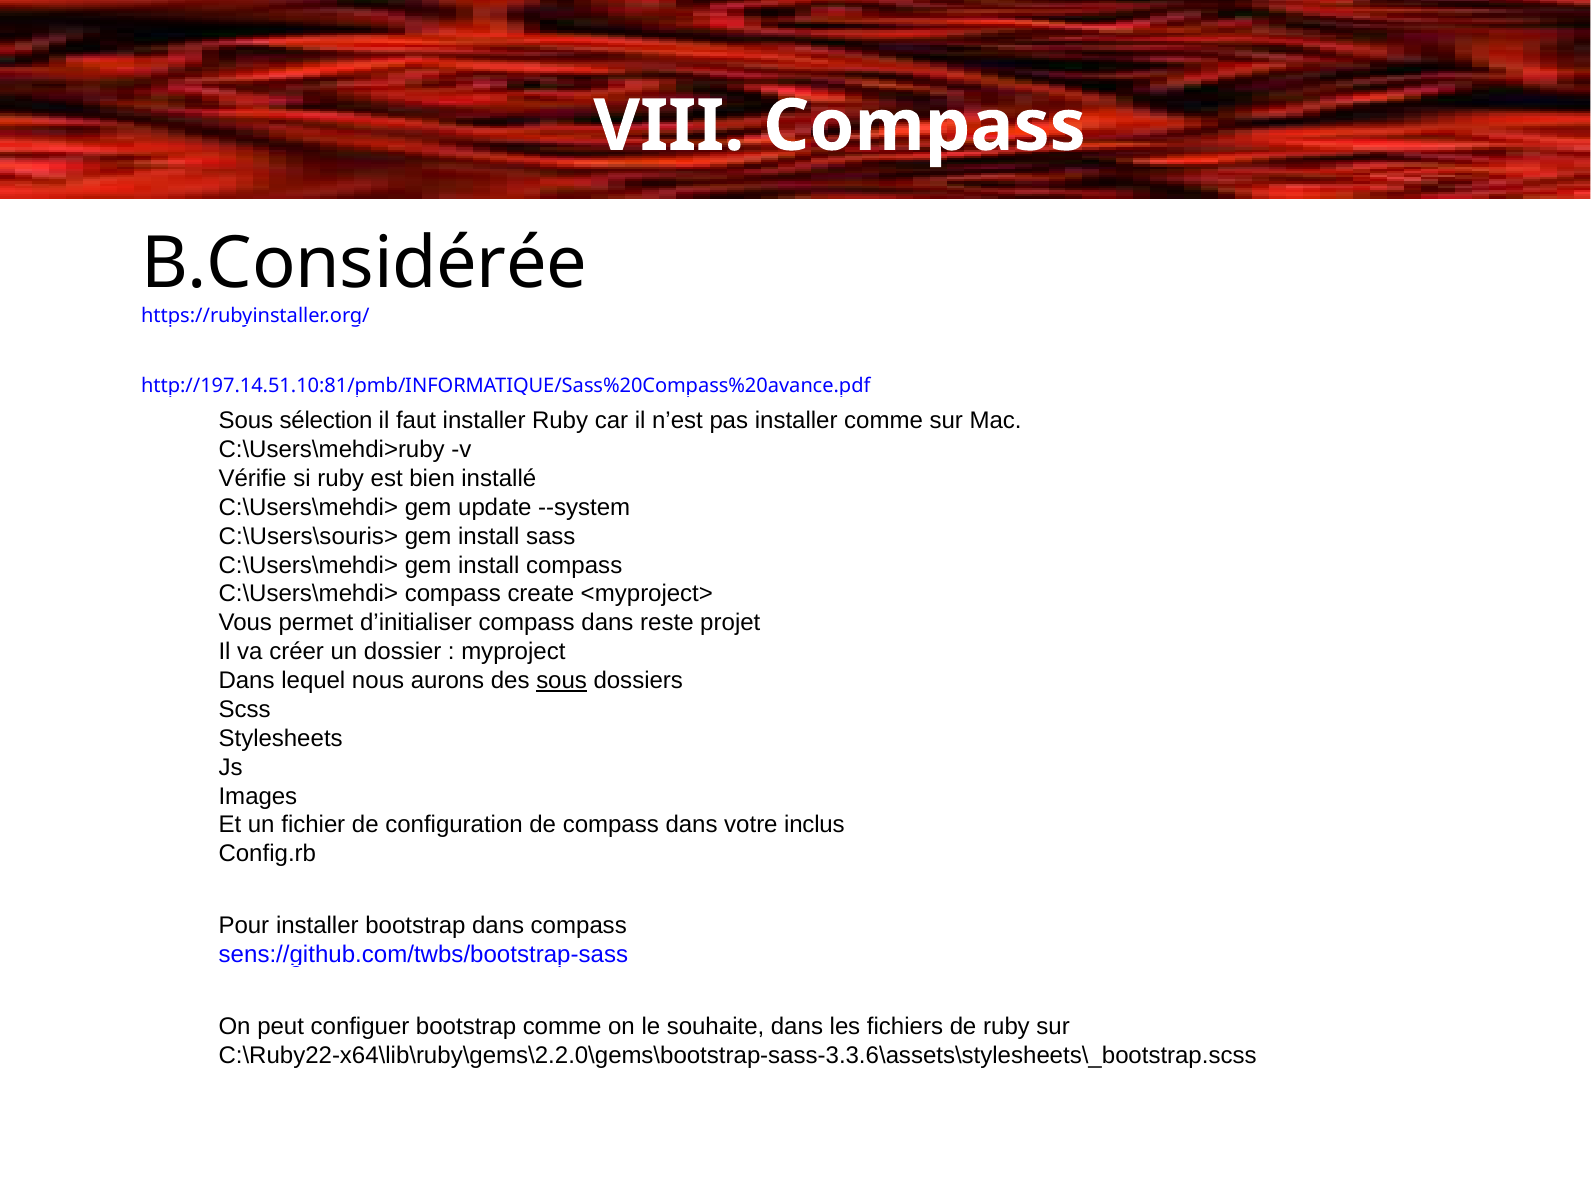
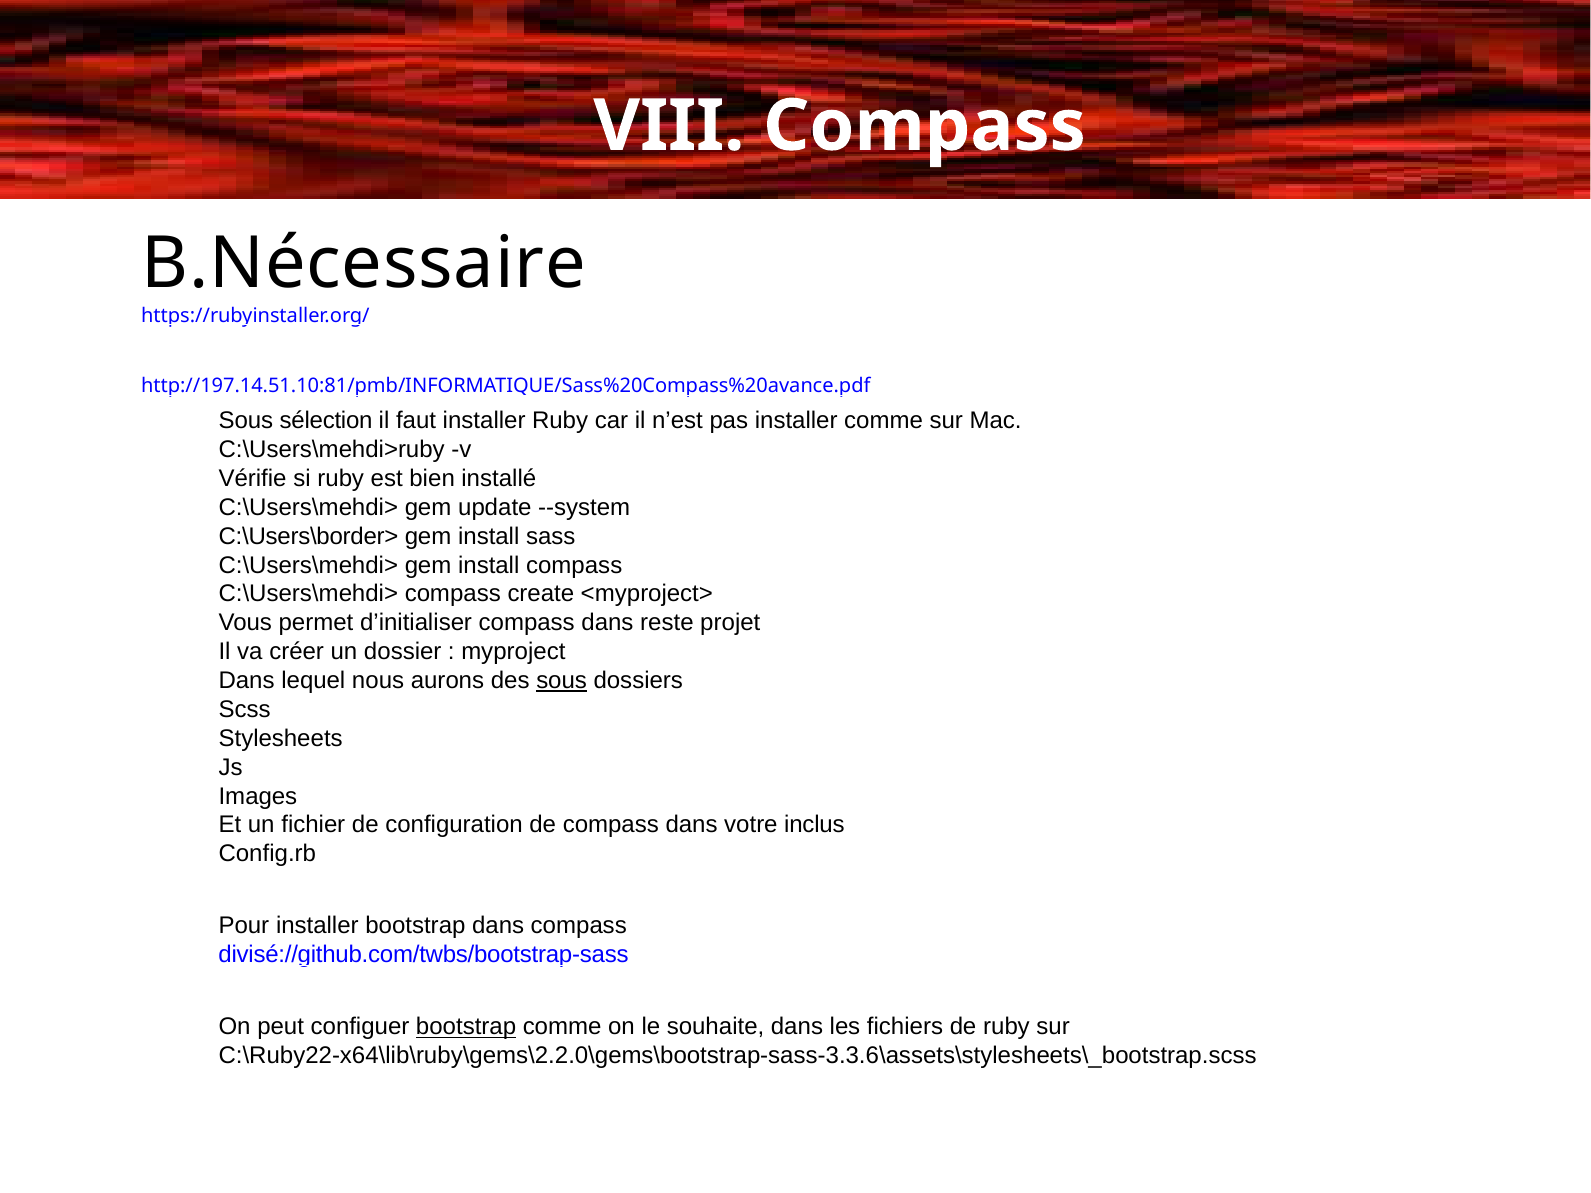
B.Considérée: B.Considérée -> B.Nécessaire
C:\Users\souris>: C:\Users\souris> -> C:\Users\border>
sens://github.com/twbs/bootstrap-sass: sens://github.com/twbs/bootstrap-sass -> divisé://github.com/twbs/bootstrap-sass
bootstrap at (466, 1027) underline: none -> present
